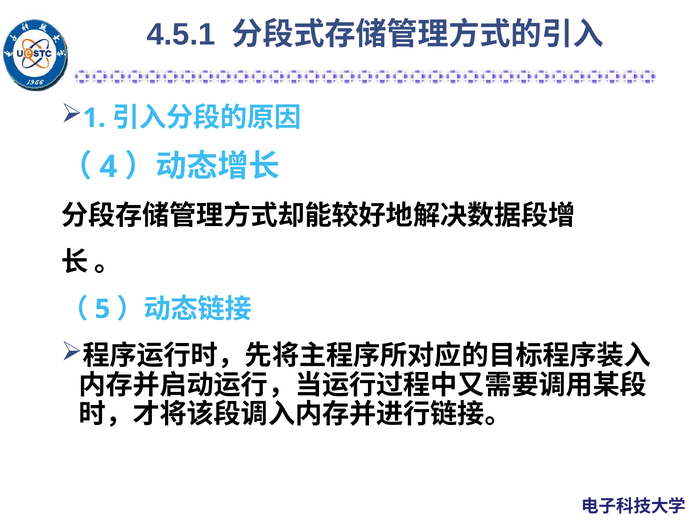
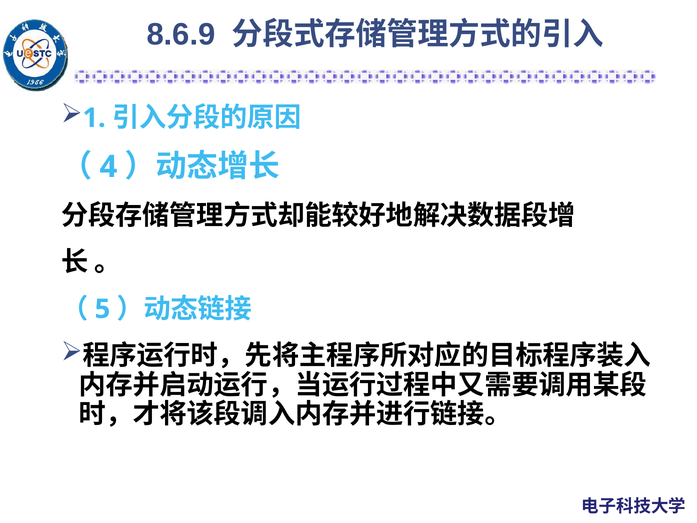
4.5.1: 4.5.1 -> 8.6.9
